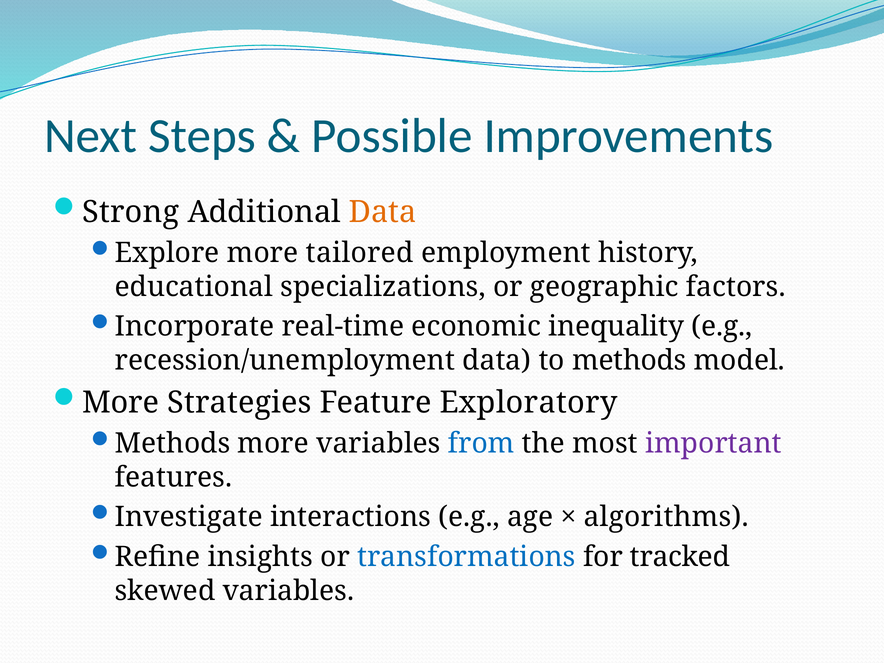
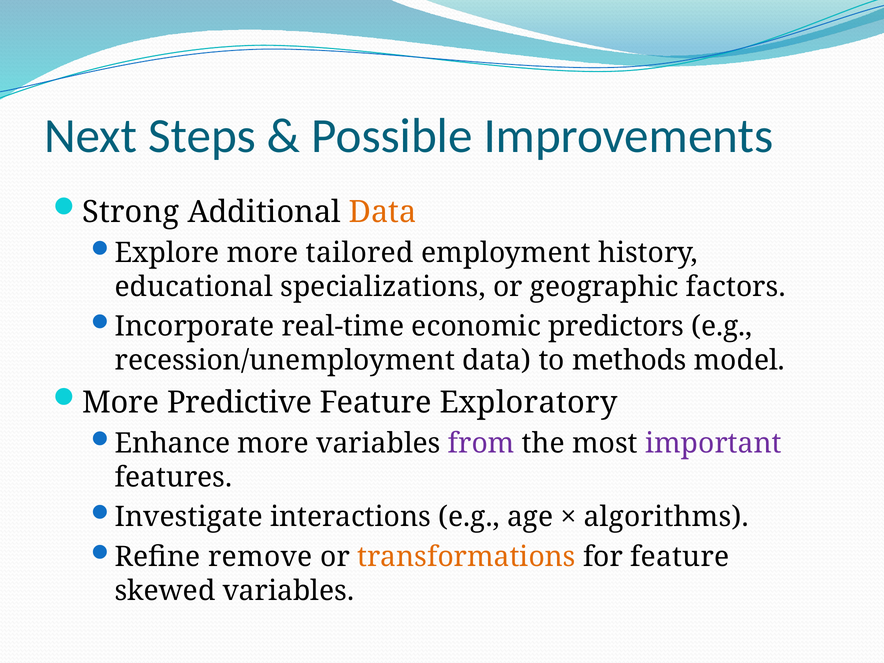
inequality: inequality -> predictors
Strategies: Strategies -> Predictive
Methods at (173, 443): Methods -> Enhance
from colour: blue -> purple
insights: insights -> remove
transformations colour: blue -> orange
for tracked: tracked -> feature
